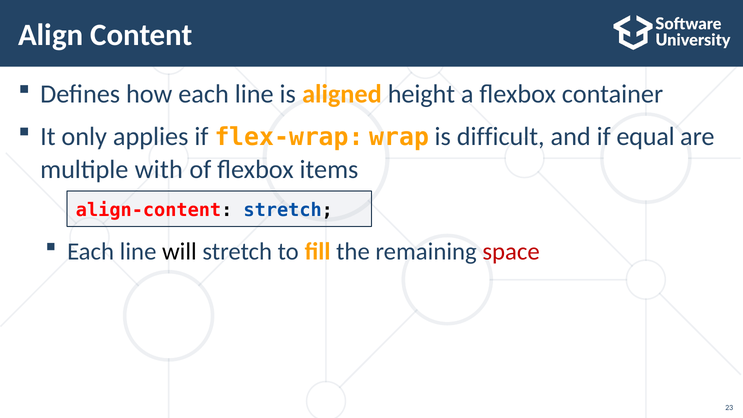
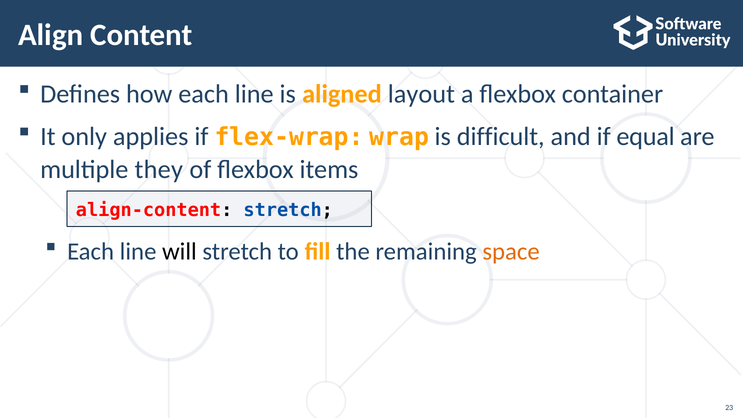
height: height -> layout
with: with -> they
space colour: red -> orange
